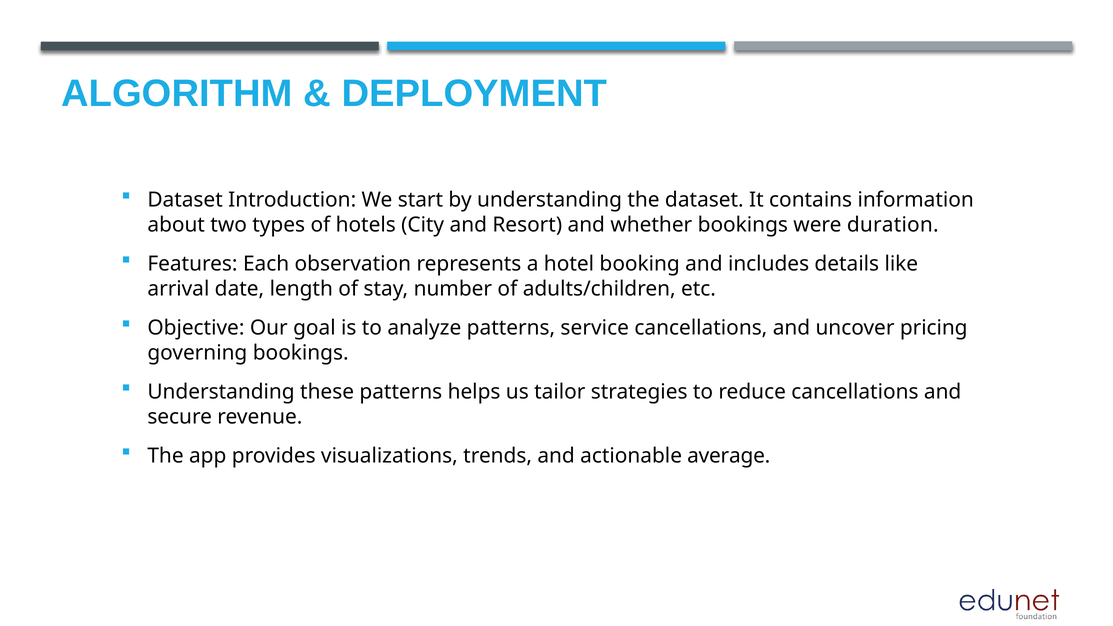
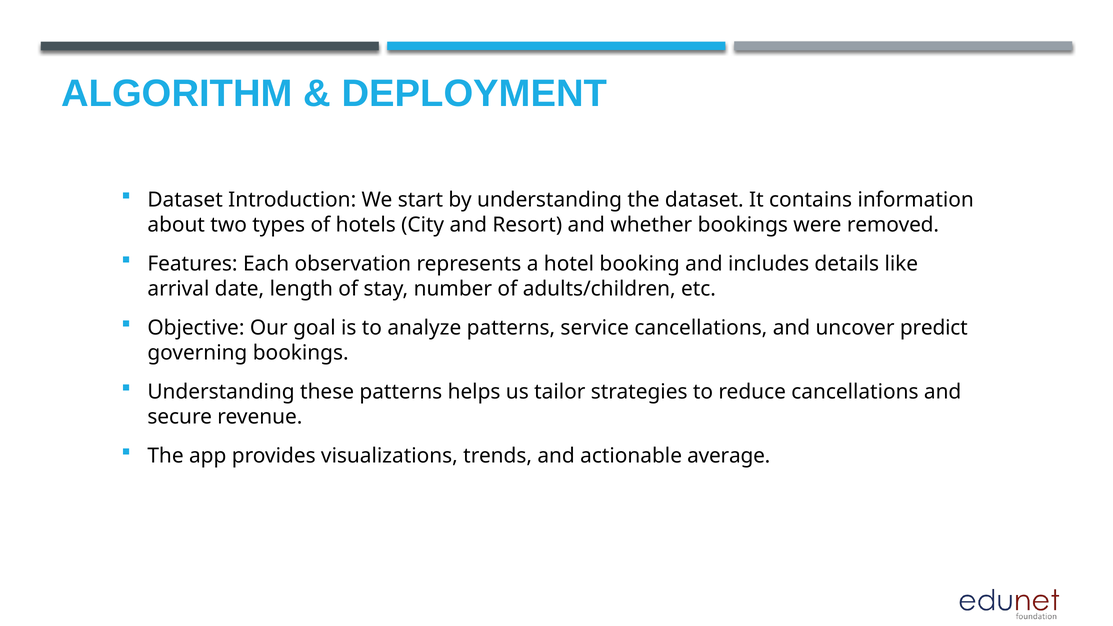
duration: duration -> removed
pricing: pricing -> predict
